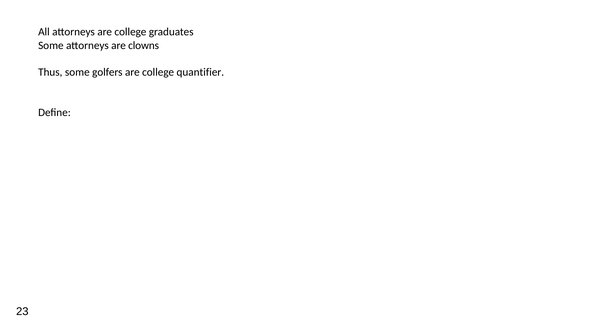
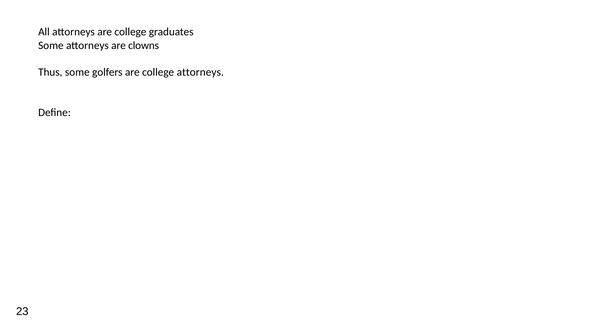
college quantifier: quantifier -> attorneys
